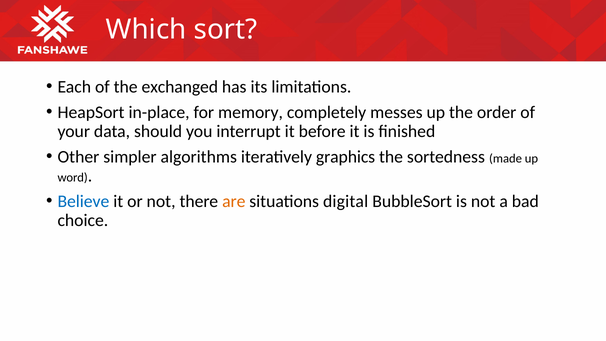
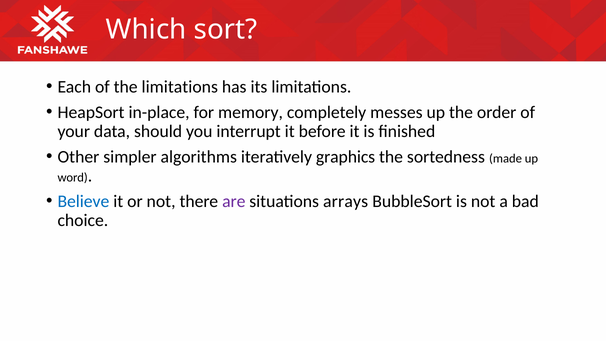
the exchanged: exchanged -> limitations
are colour: orange -> purple
digital: digital -> arrays
